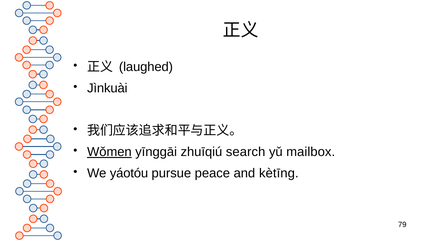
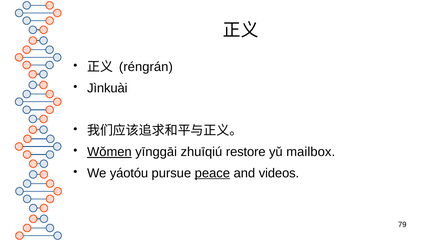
laughed: laughed -> réngrán
search: search -> restore
peace underline: none -> present
kètīng: kètīng -> videos
